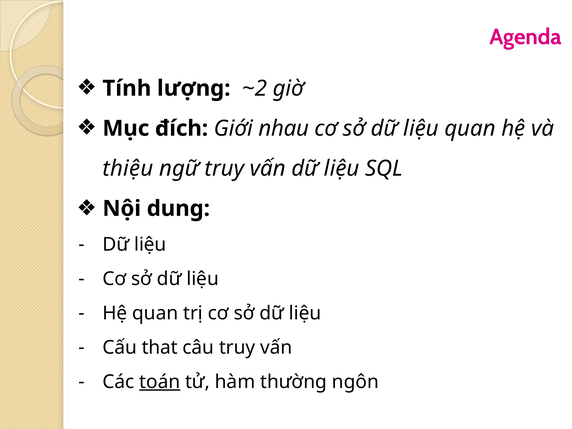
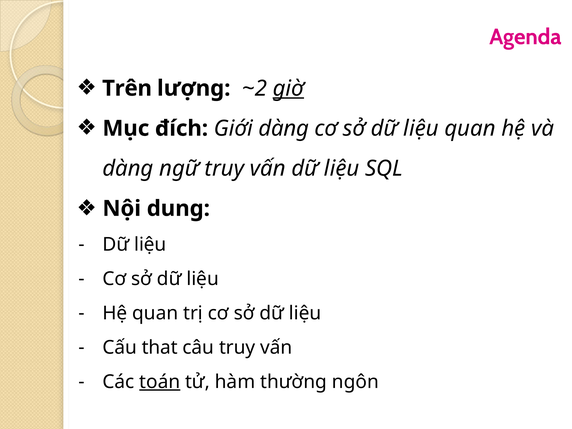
Tính: Tính -> Trên
giờ underline: none -> present
Giới nhau: nhau -> dàng
thiệu at (128, 168): thiệu -> dàng
